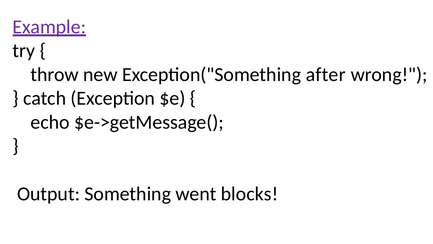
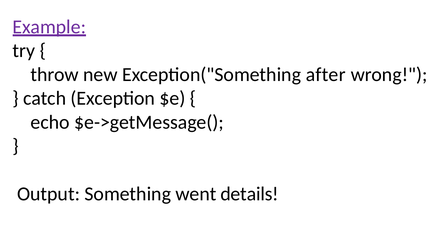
blocks: blocks -> details
